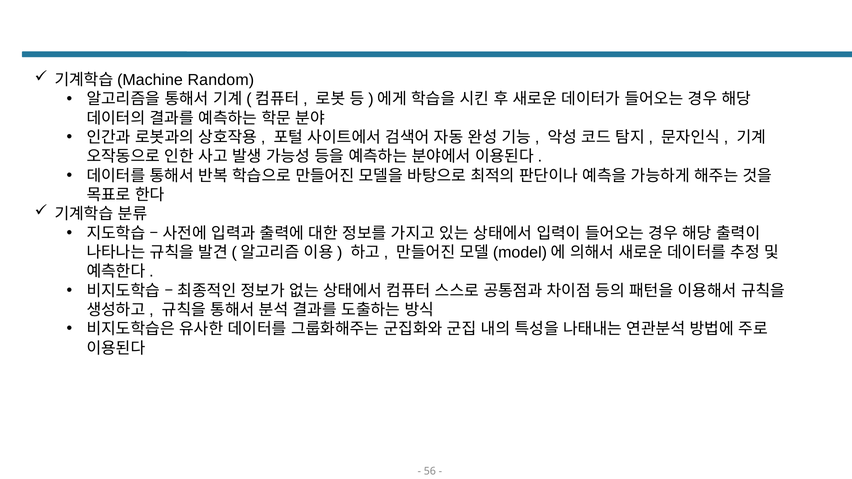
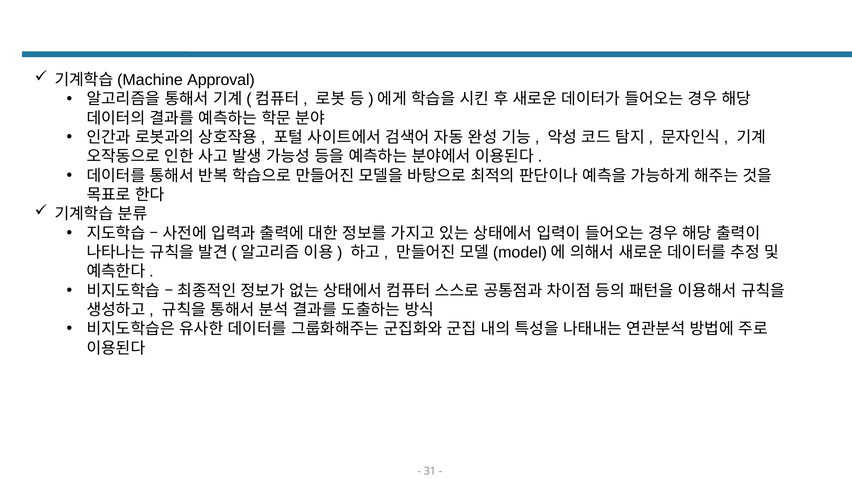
Random: Random -> Approval
56: 56 -> 31
